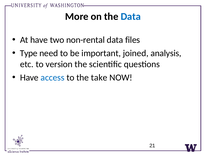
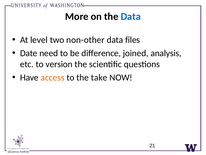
At have: have -> level
non-rental: non-rental -> non-other
Type: Type -> Date
important: important -> difference
access colour: blue -> orange
